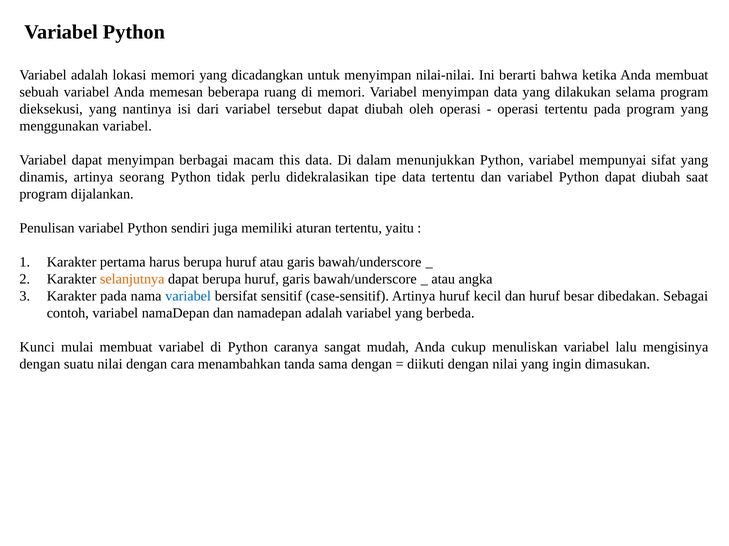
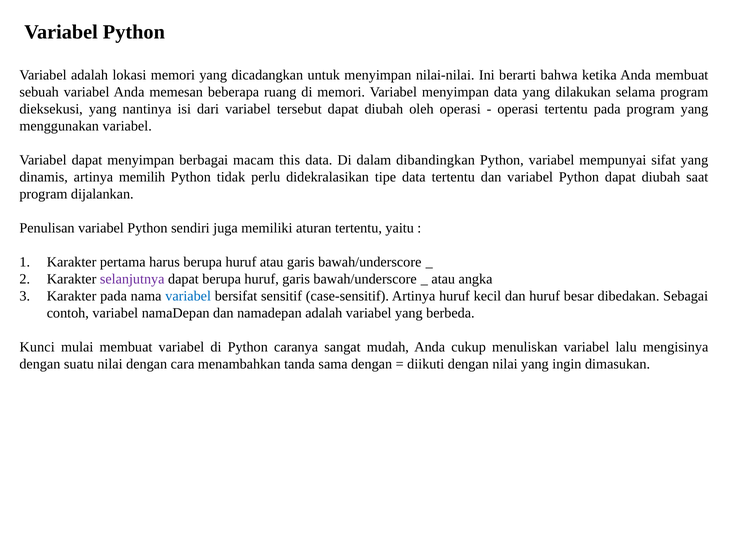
menunjukkan: menunjukkan -> dibandingkan
seorang: seorang -> memilih
selanjutnya colour: orange -> purple
